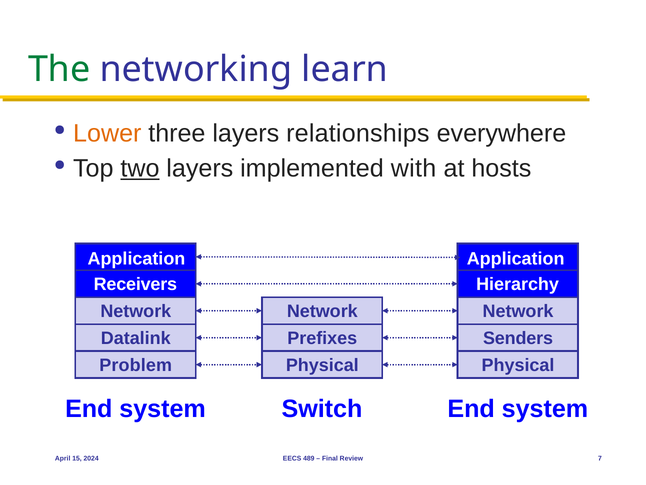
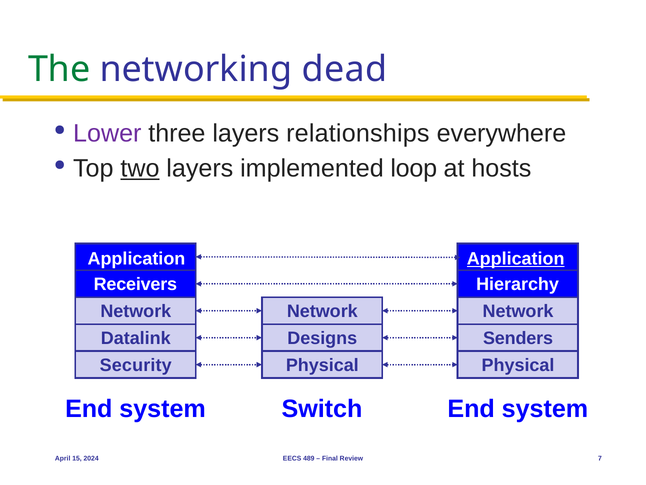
learn: learn -> dead
Lower colour: orange -> purple
with: with -> loop
Application at (516, 258) underline: none -> present
Prefixes: Prefixes -> Designs
Problem: Problem -> Security
